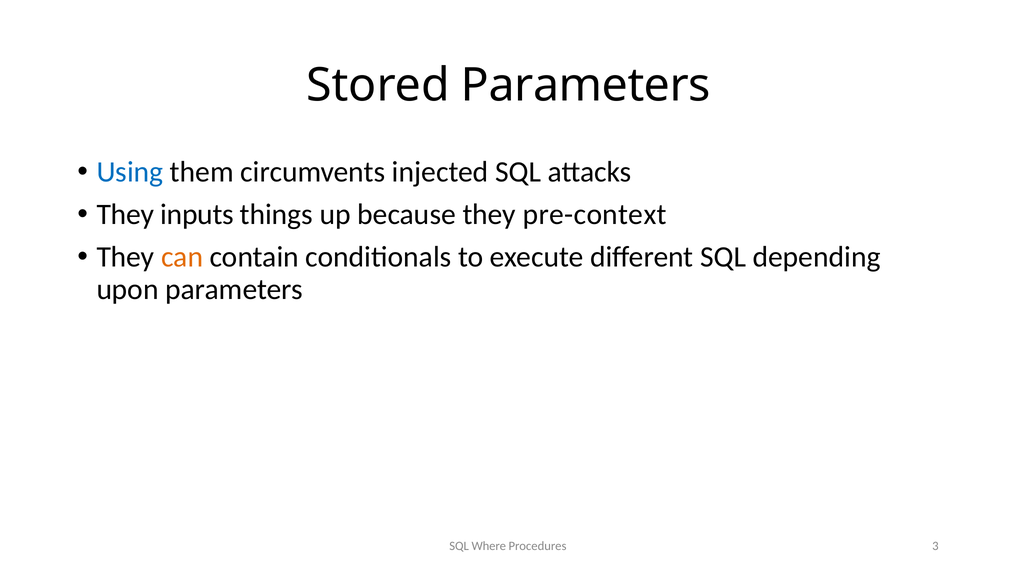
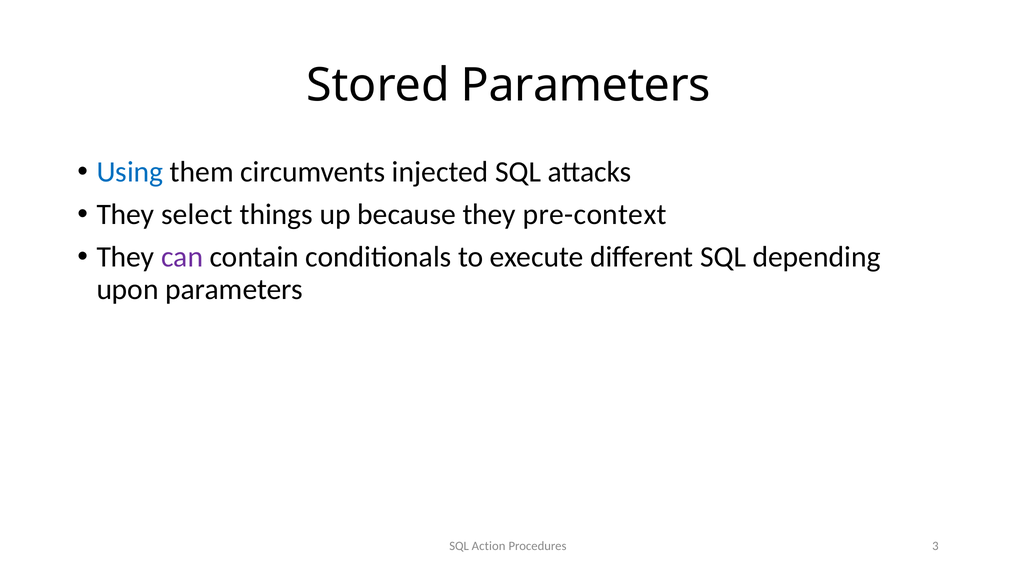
inputs: inputs -> select
can colour: orange -> purple
Where: Where -> Action
